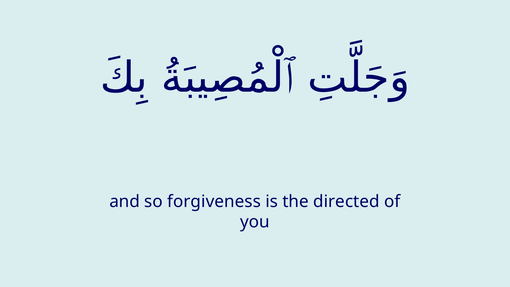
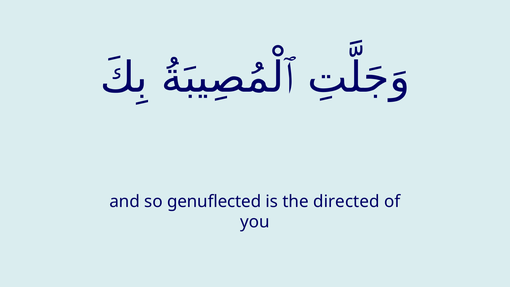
forgiveness: forgiveness -> genuflected
